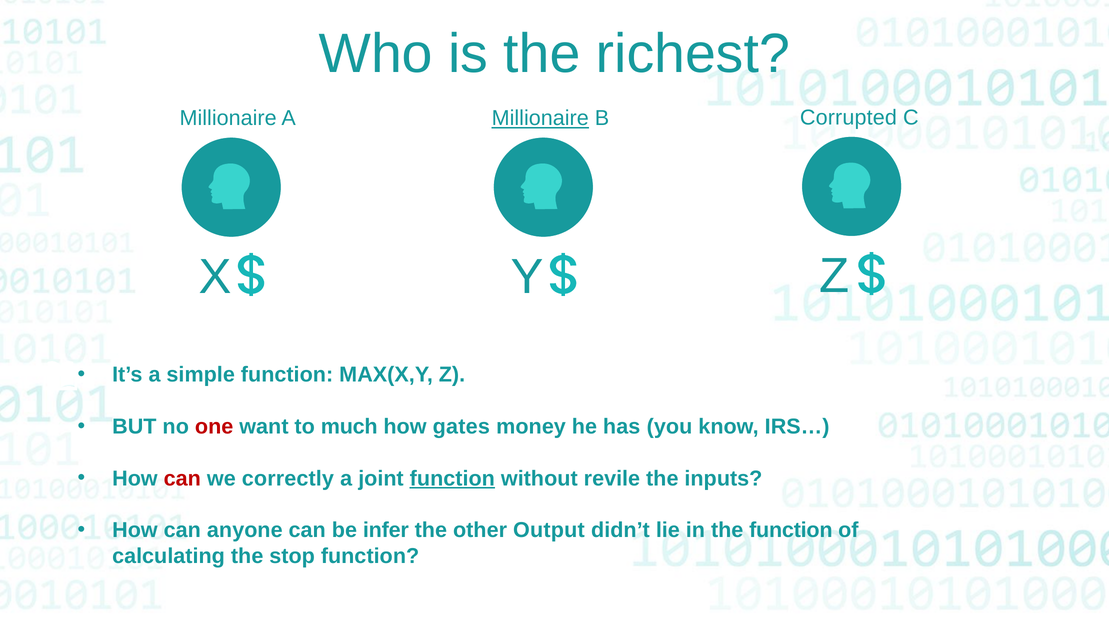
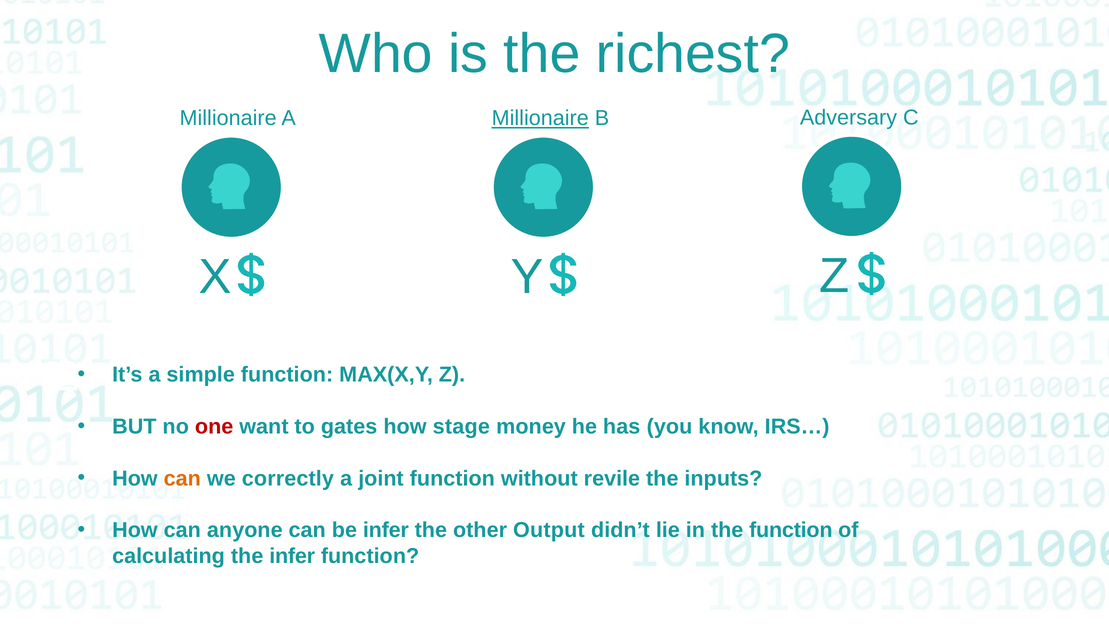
Corrupted: Corrupted -> Adversary
much: much -> gates
gates: gates -> stage
can at (182, 478) colour: red -> orange
function at (452, 478) underline: present -> none
the stop: stop -> infer
